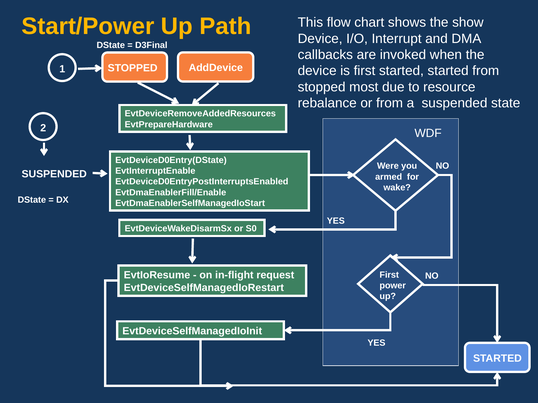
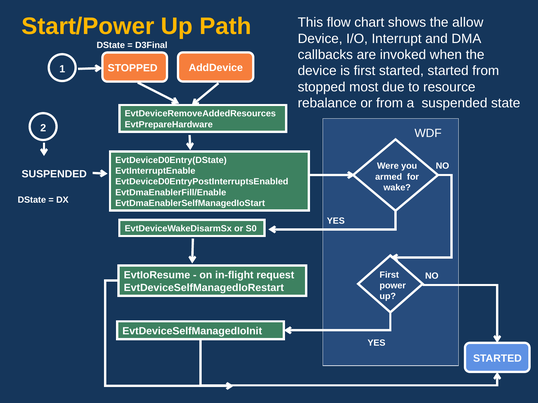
show: show -> allow
